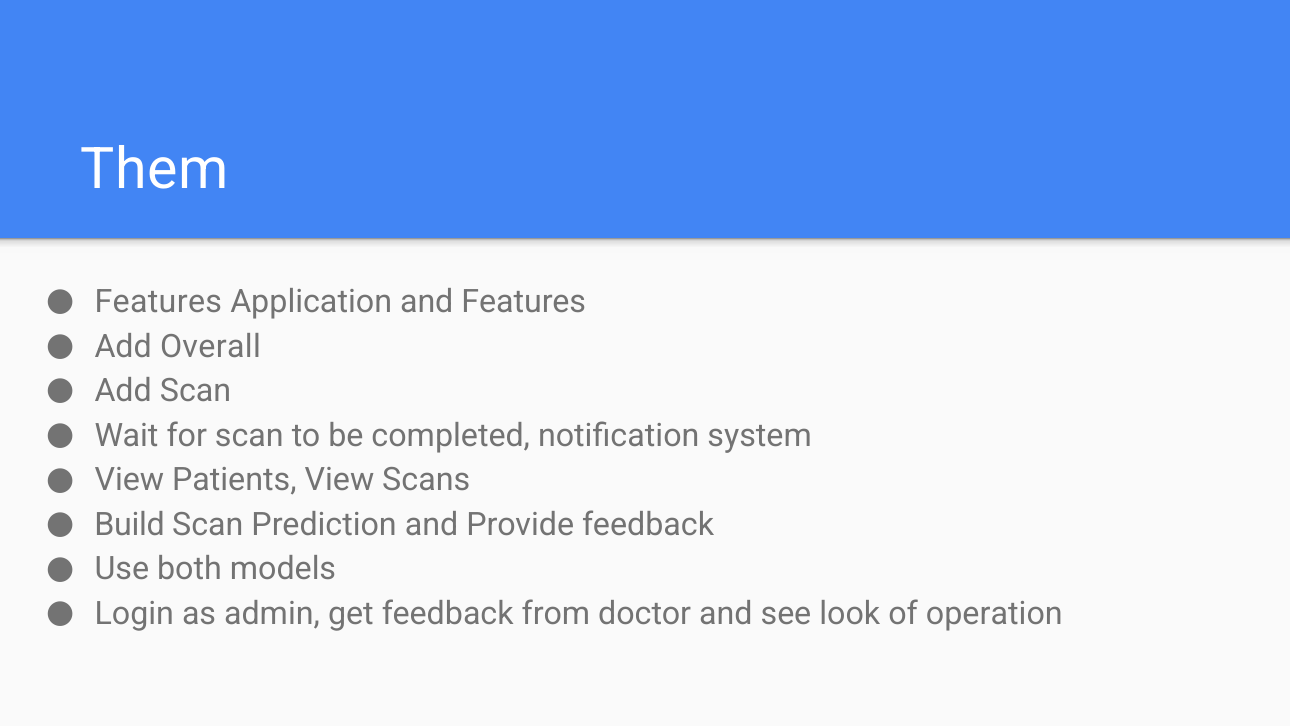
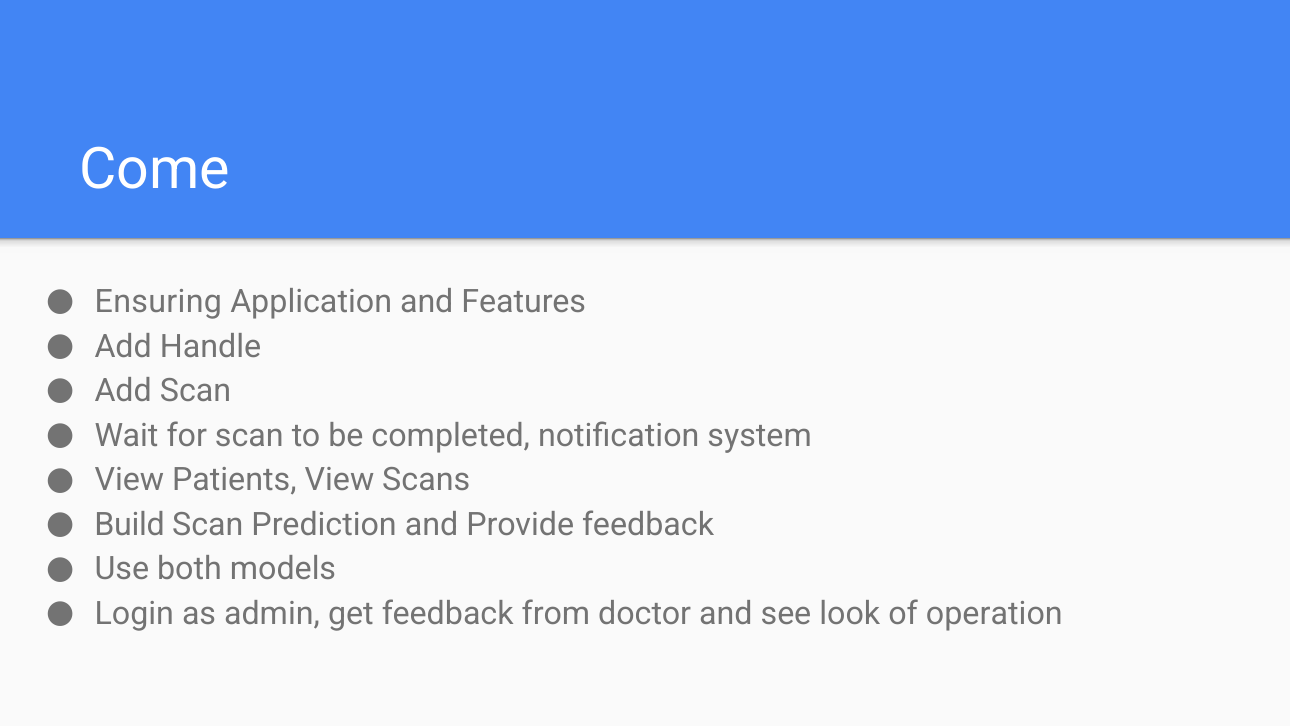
Them: Them -> Come
Features at (158, 302): Features -> Ensuring
Overall: Overall -> Handle
